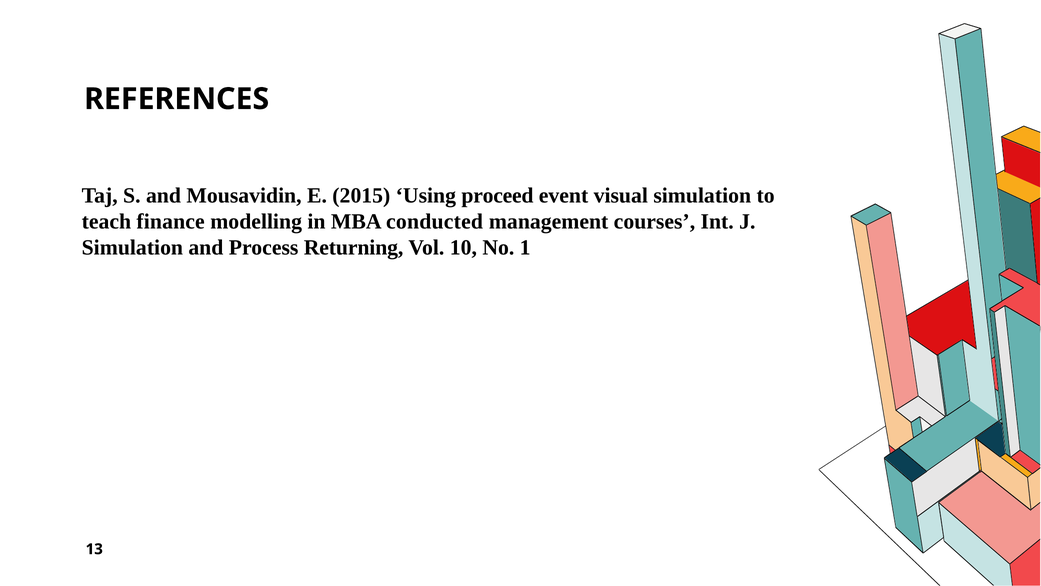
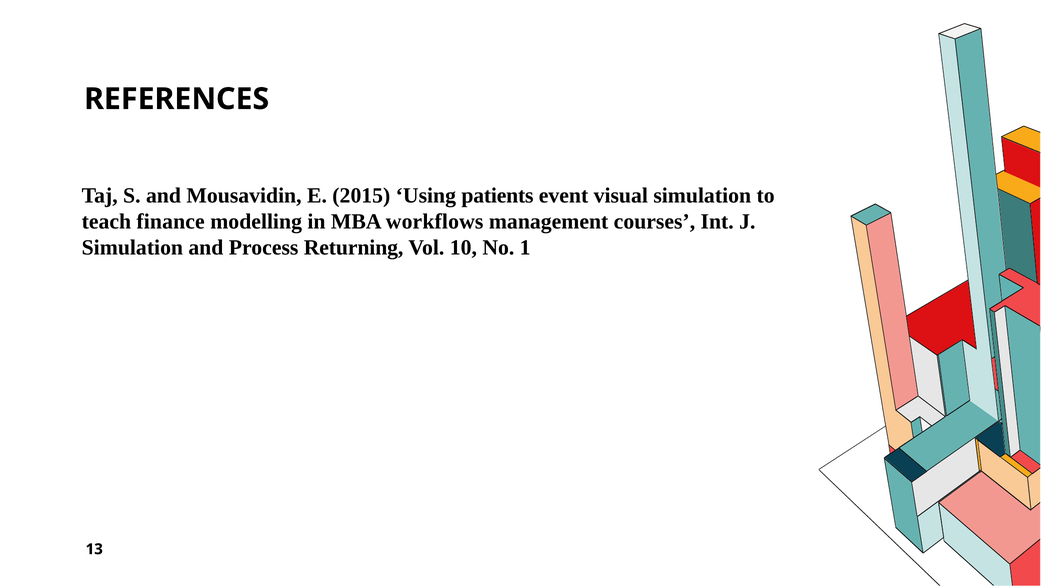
proceed: proceed -> patients
conducted: conducted -> workflows
